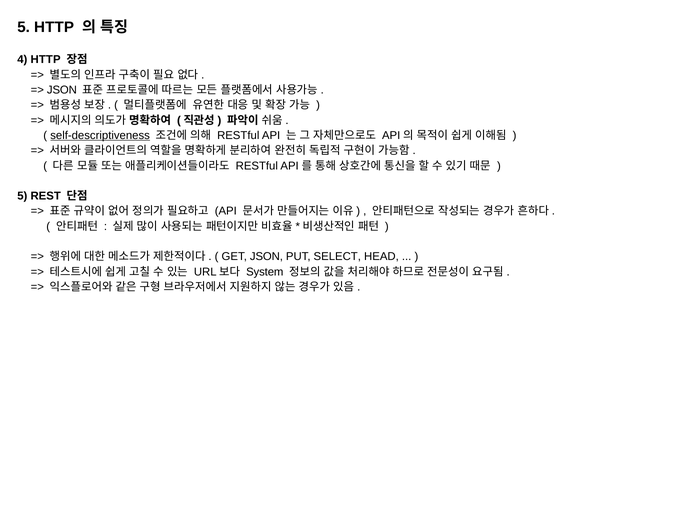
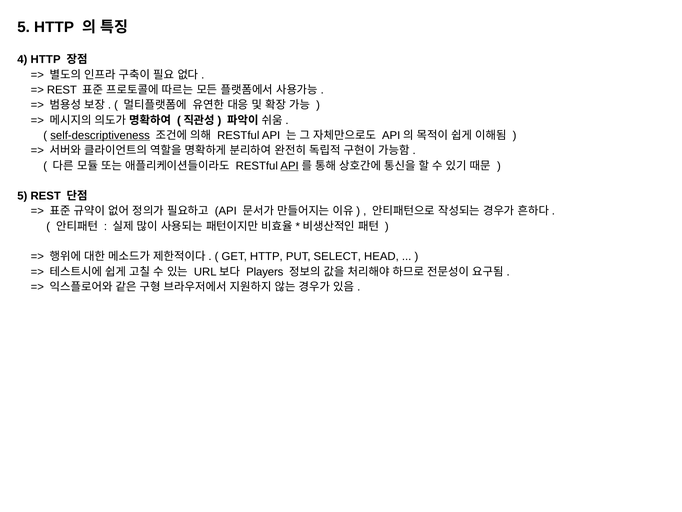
JSON at (62, 90): JSON -> REST
API at (290, 166) underline: none -> present
GET JSON: JSON -> HTTP
System: System -> Players
